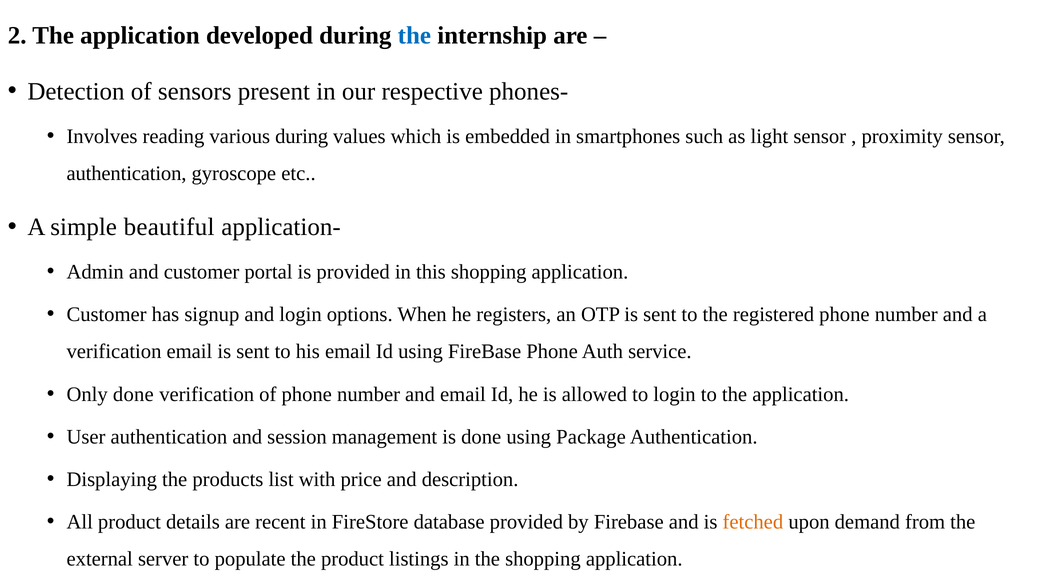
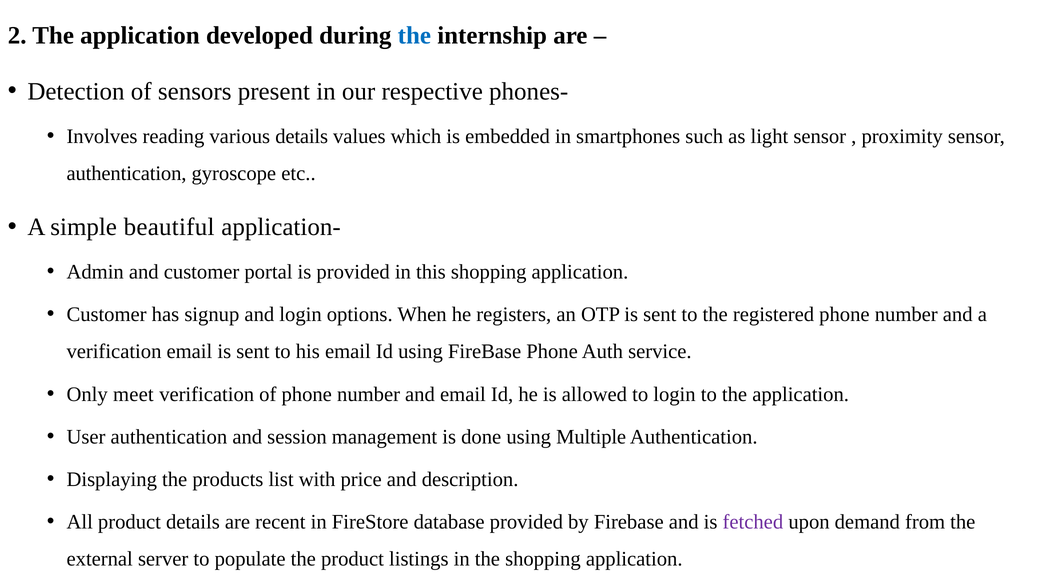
various during: during -> details
Only done: done -> meet
Package: Package -> Multiple
fetched colour: orange -> purple
